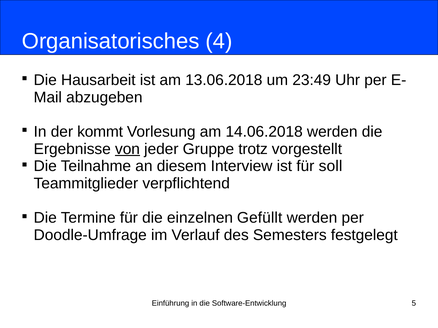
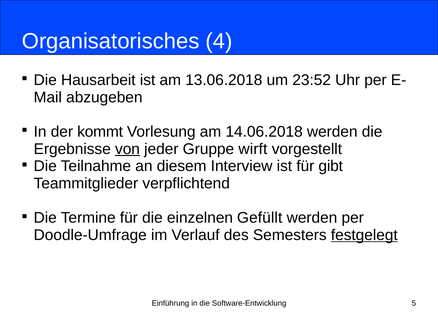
23:49: 23:49 -> 23:52
trotz: trotz -> wirft
soll: soll -> gibt
festgelegt underline: none -> present
